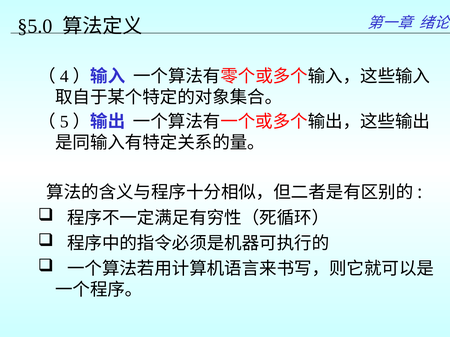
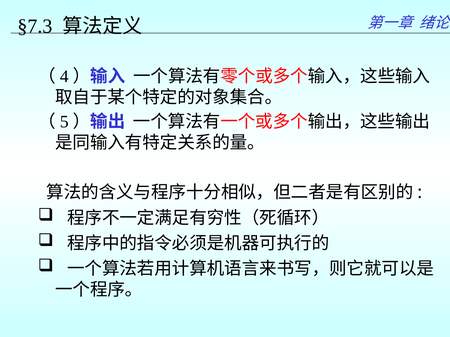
§5.0: §5.0 -> §7.3
